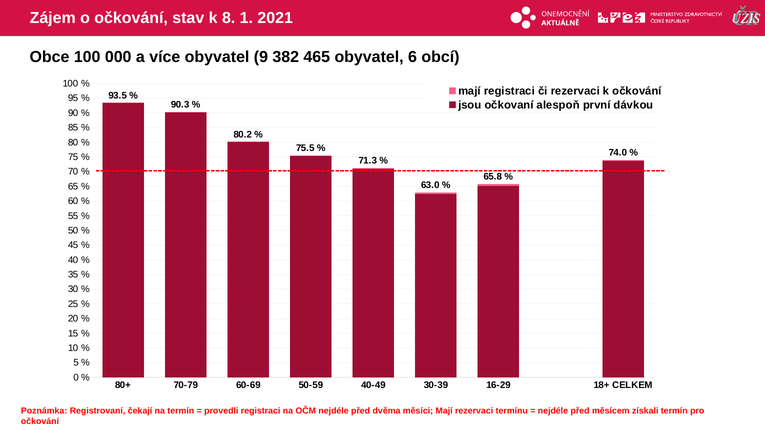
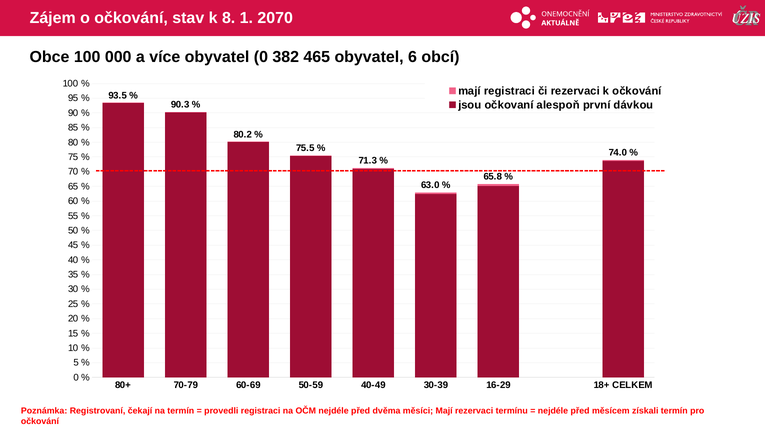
2021: 2021 -> 2070
obyvatel 9: 9 -> 0
